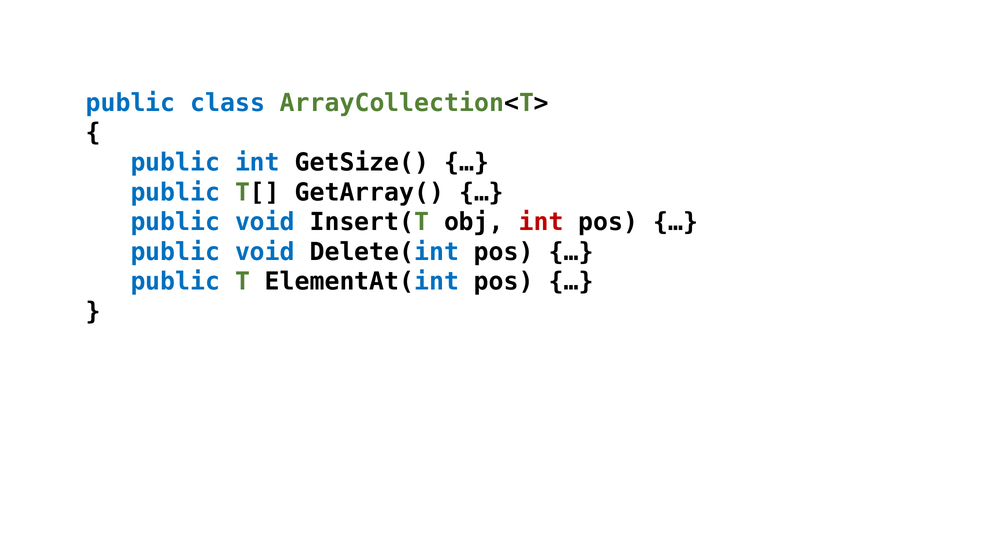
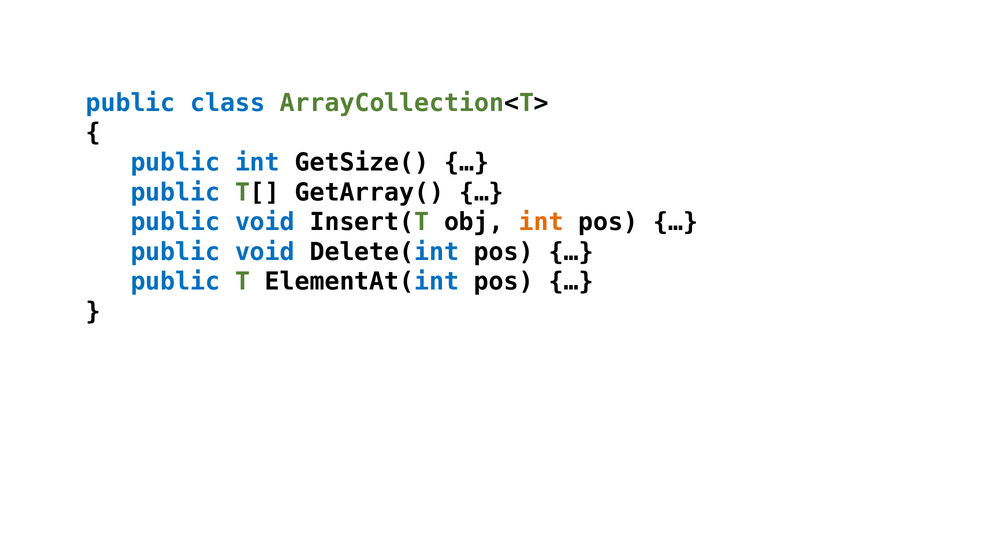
int at (541, 222) colour: red -> orange
